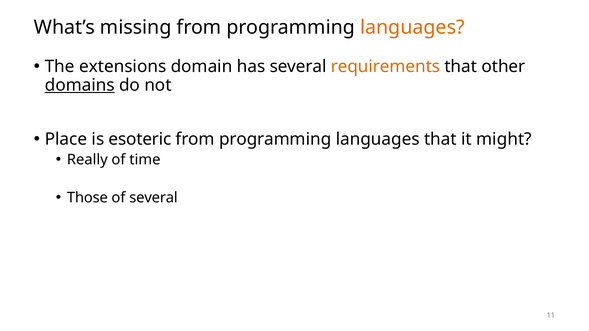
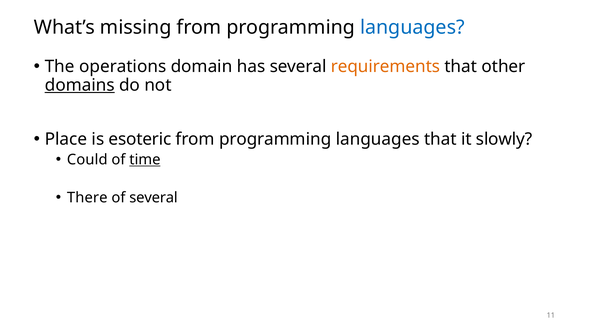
languages at (412, 27) colour: orange -> blue
extensions: extensions -> operations
might: might -> slowly
Really: Really -> Could
time underline: none -> present
Those: Those -> There
